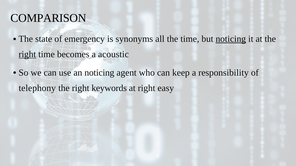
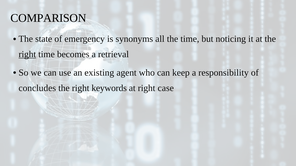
noticing at (231, 39) underline: present -> none
acoustic: acoustic -> retrieval
an noticing: noticing -> existing
telephony: telephony -> concludes
easy: easy -> case
